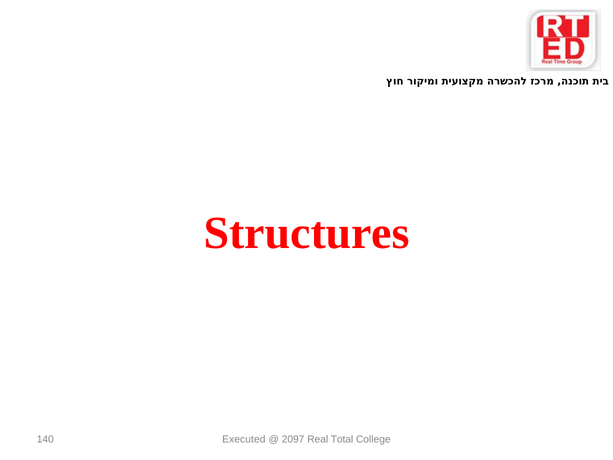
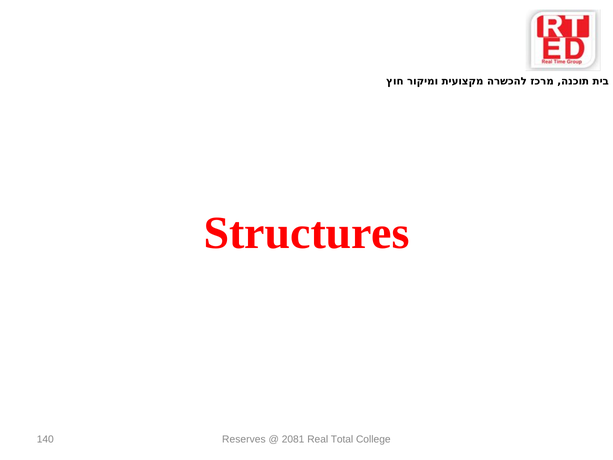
Executed: Executed -> Reserves
2097: 2097 -> 2081
